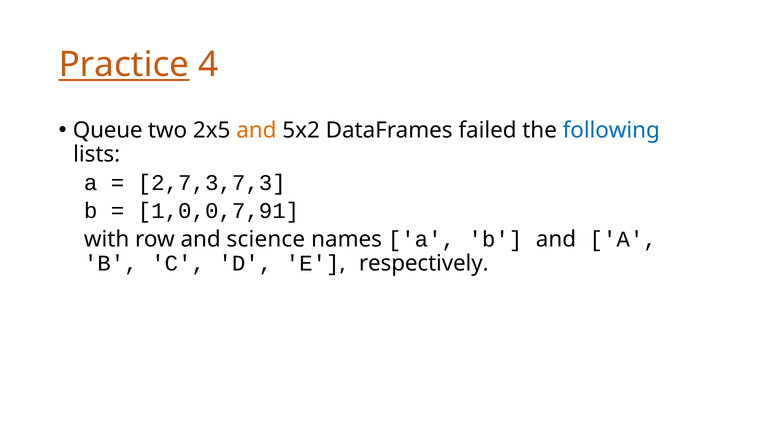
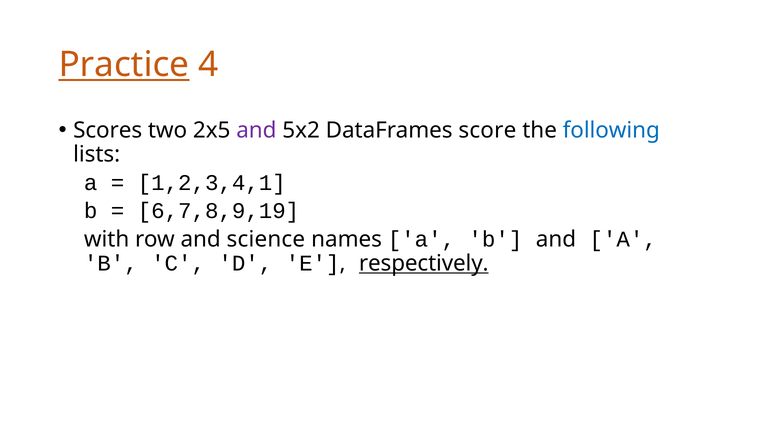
Queue: Queue -> Scores
and at (256, 130) colour: orange -> purple
failed: failed -> score
2,7,3,7,3: 2,7,3,7,3 -> 1,2,3,4,1
1,0,0,7,91: 1,0,0,7,91 -> 6,7,8,9,19
respectively underline: none -> present
